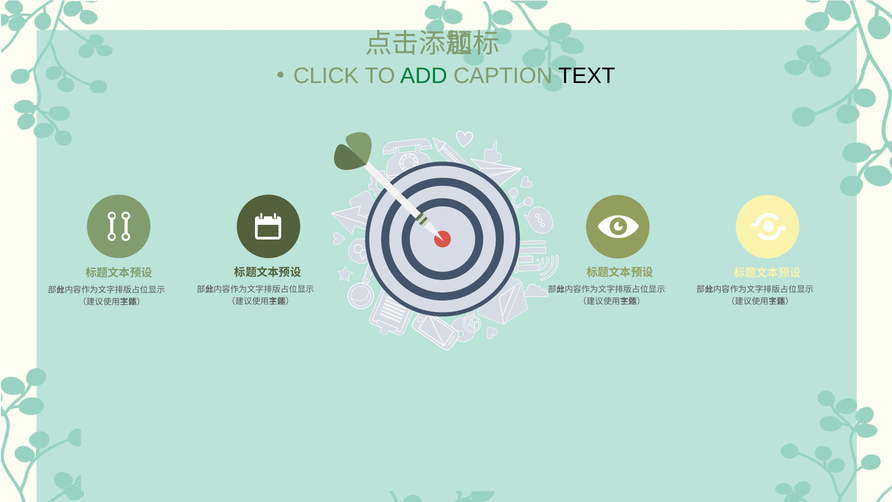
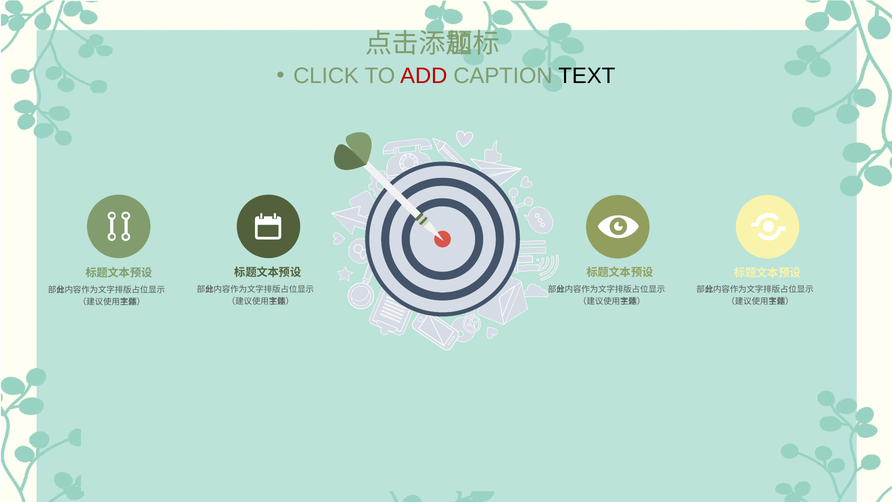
ADD colour: green -> red
